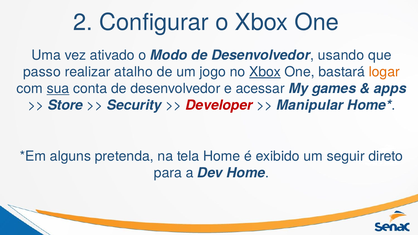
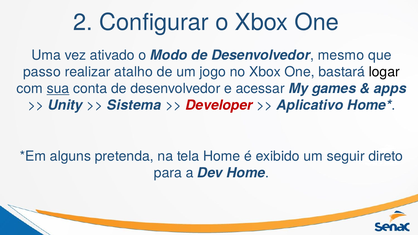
usando: usando -> mesmo
Xbox at (265, 72) underline: present -> none
logar colour: orange -> black
Store: Store -> Unity
Security: Security -> Sistema
Manipular: Manipular -> Aplicativo
